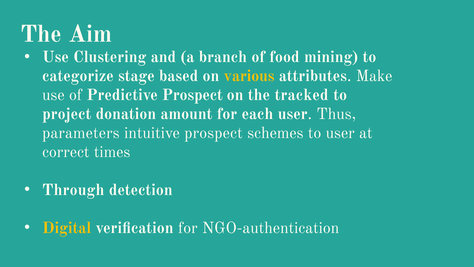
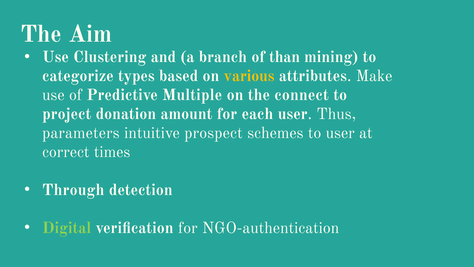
food: food -> than
stage: stage -> types
Predictive Prospect: Prospect -> Multiple
tracked: tracked -> connect
Digital colour: yellow -> light green
